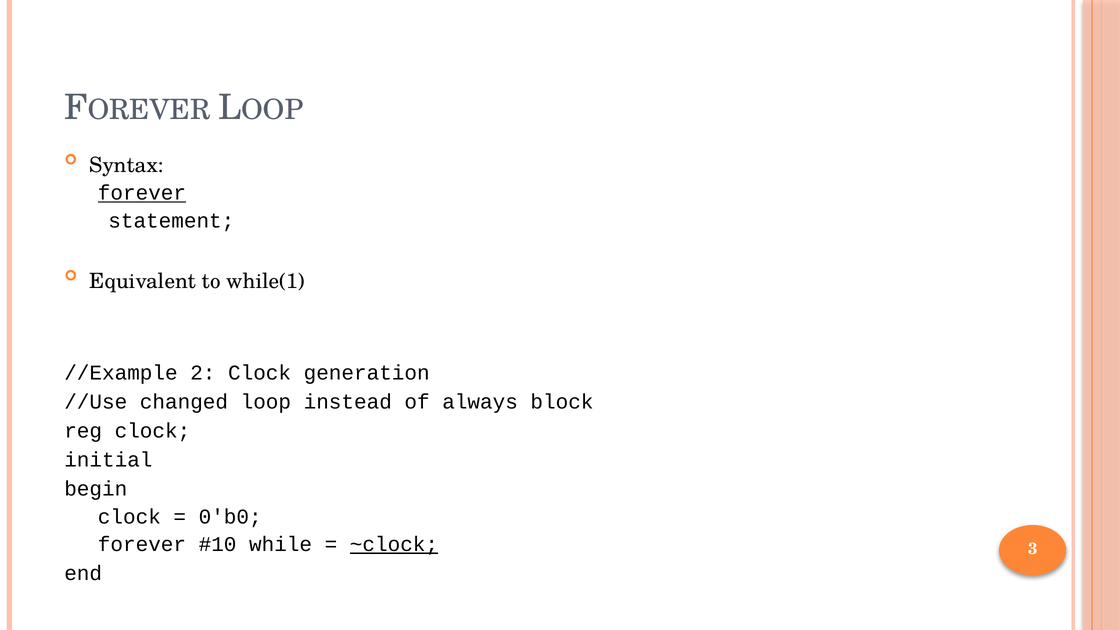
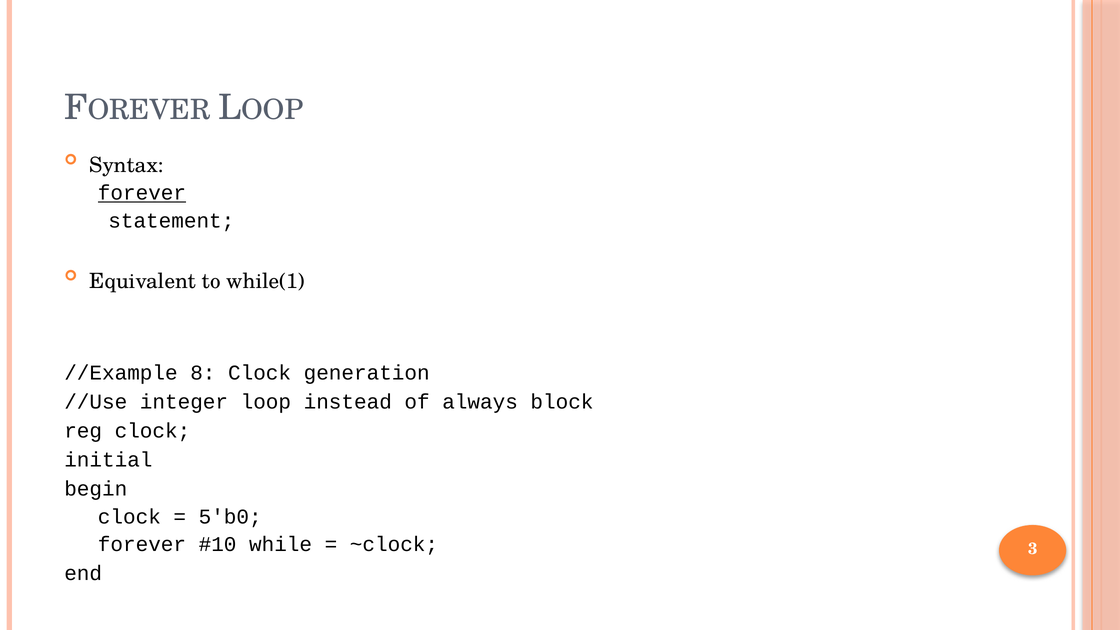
2: 2 -> 8
changed: changed -> integer
0'b0: 0'b0 -> 5'b0
~clock underline: present -> none
